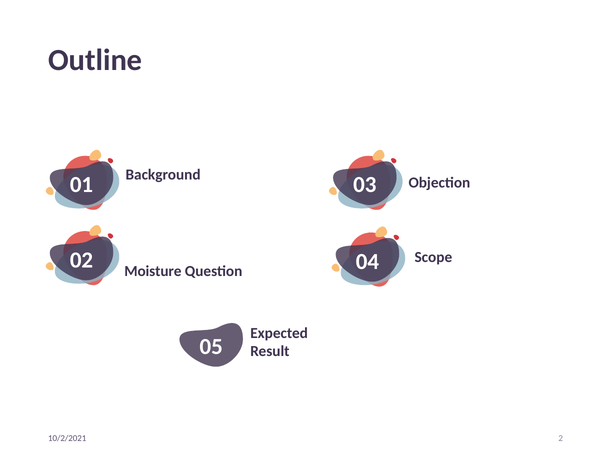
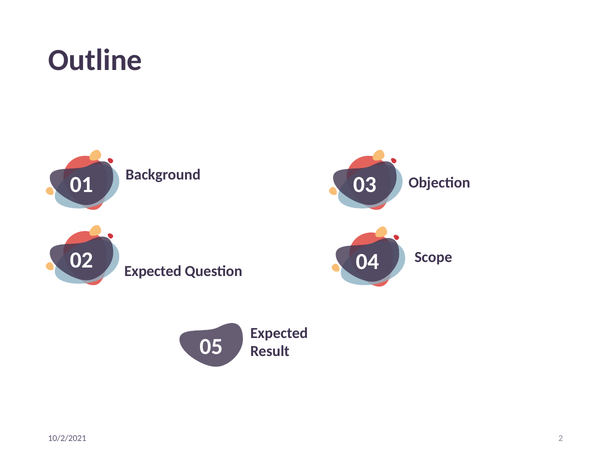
Moisture at (153, 271): Moisture -> Expected
